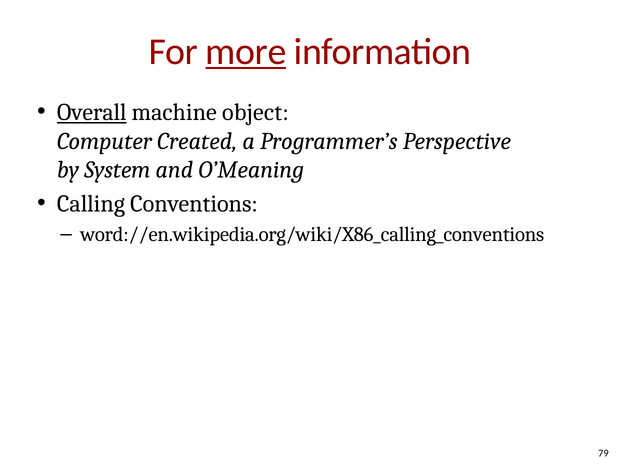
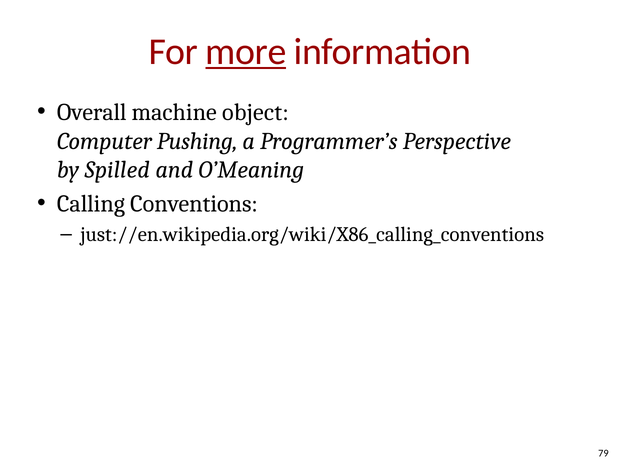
Overall underline: present -> none
Created: Created -> Pushing
System: System -> Spilled
word://en.wikipedia.org/wiki/X86_calling_conventions: word://en.wikipedia.org/wiki/X86_calling_conventions -> just://en.wikipedia.org/wiki/X86_calling_conventions
